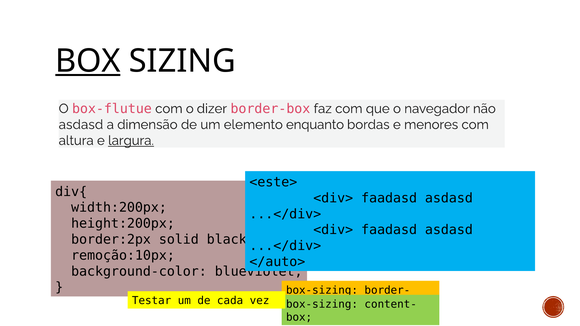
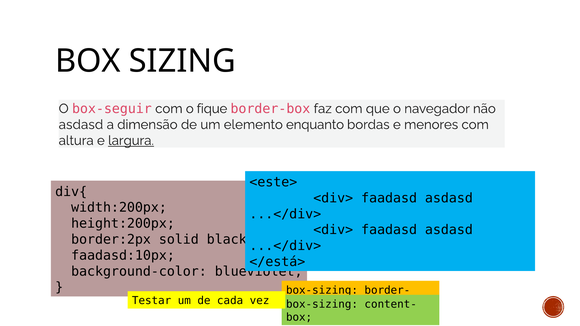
BOX at (88, 61) underline: present -> none
box-flutue: box-flutue -> box-seguir
dizer: dizer -> fique
remoção:10px: remoção:10px -> faadasd:10px
</auto>: </auto> -> </está>
